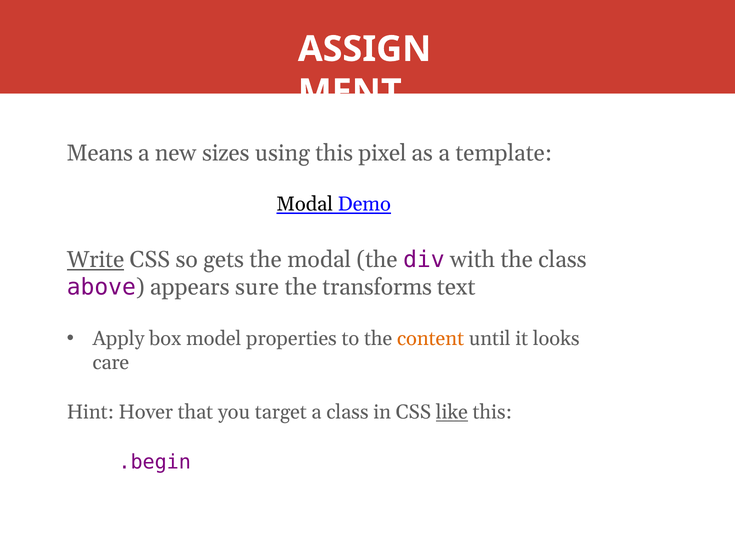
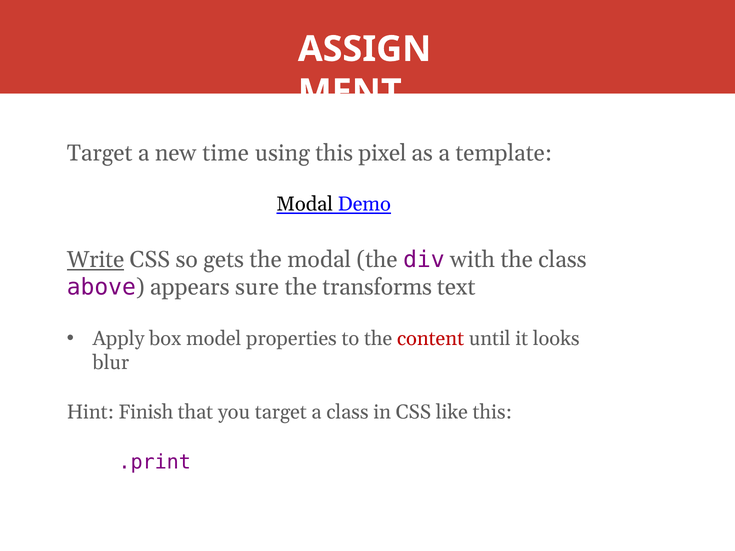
Means at (100, 153): Means -> Target
sizes: sizes -> time
content colour: orange -> red
care: care -> blur
Hover: Hover -> Finish
like underline: present -> none
.begin: .begin -> .print
